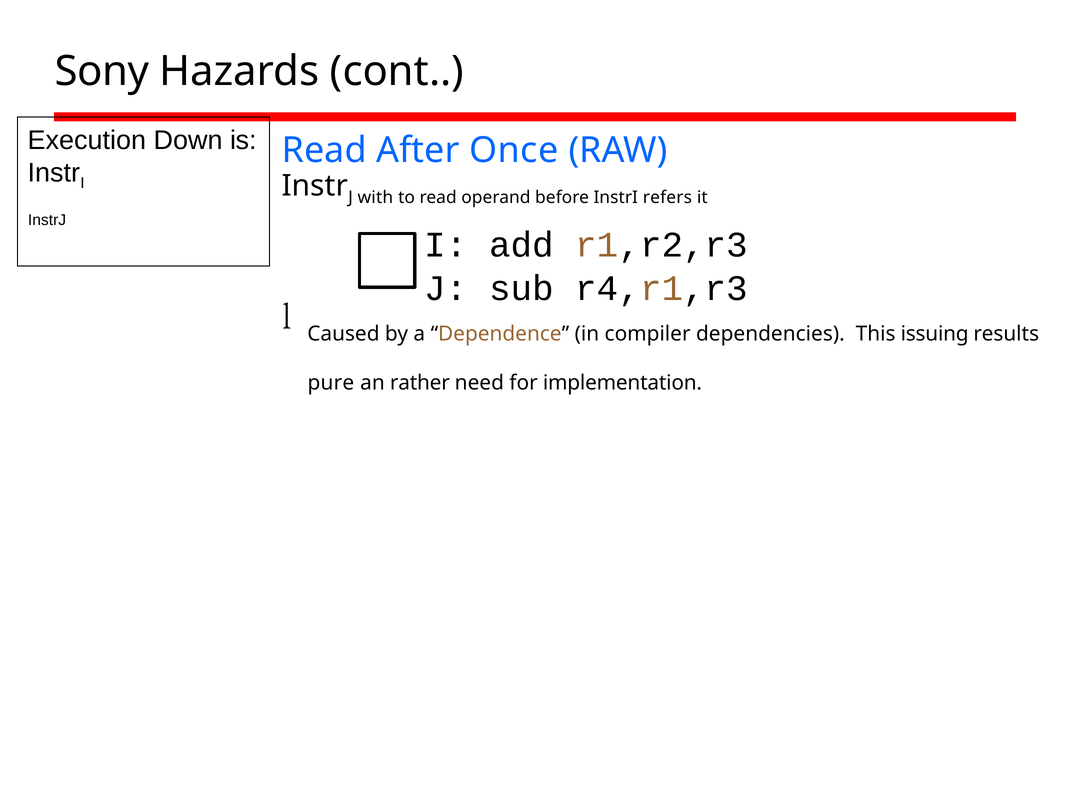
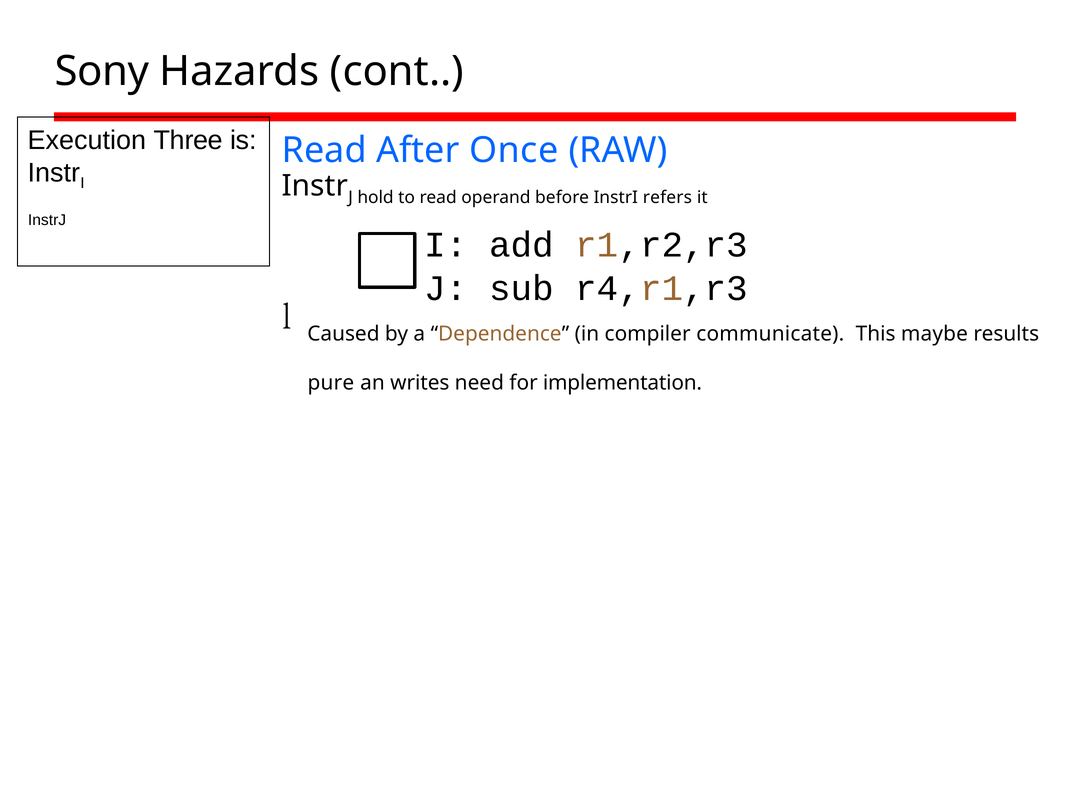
Down: Down -> Three
with: with -> hold
dependencies: dependencies -> communicate
issuing: issuing -> maybe
rather: rather -> writes
